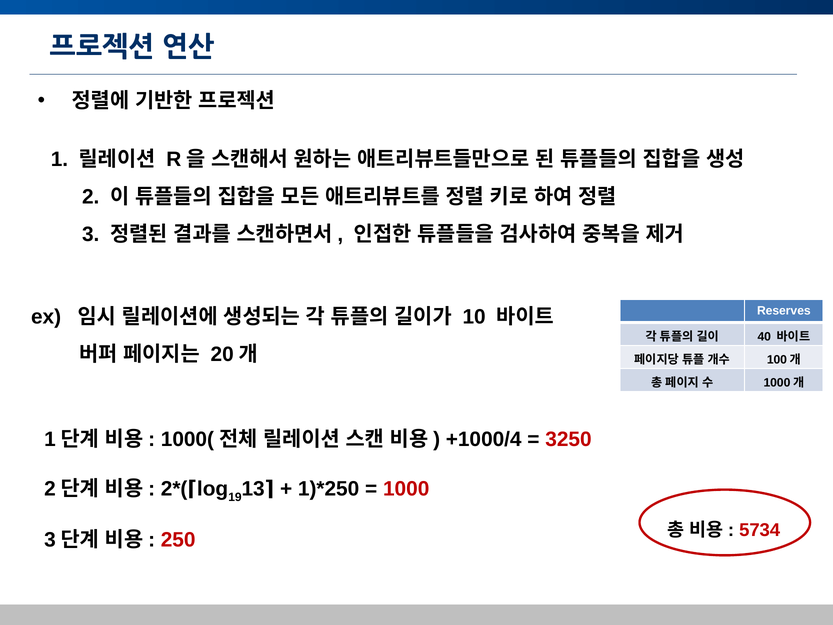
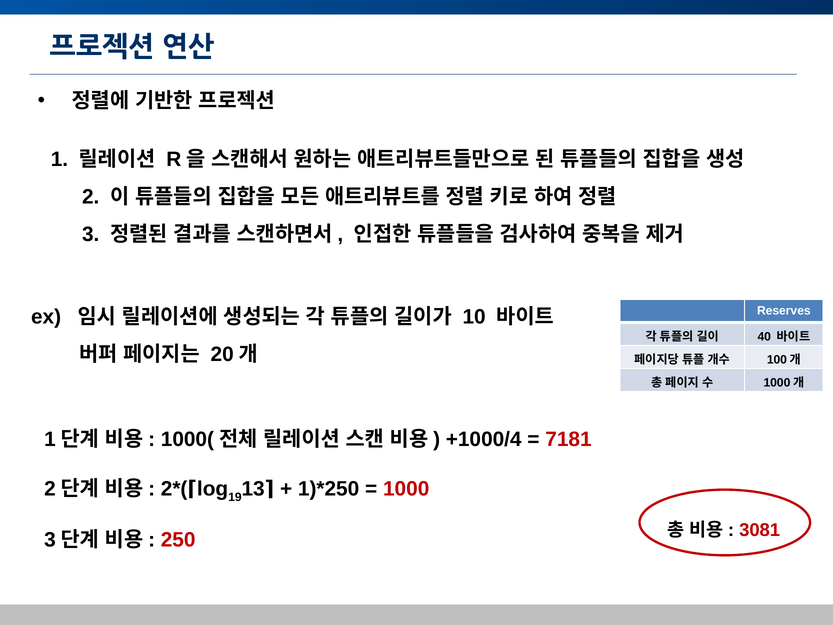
3250: 3250 -> 7181
5734: 5734 -> 3081
